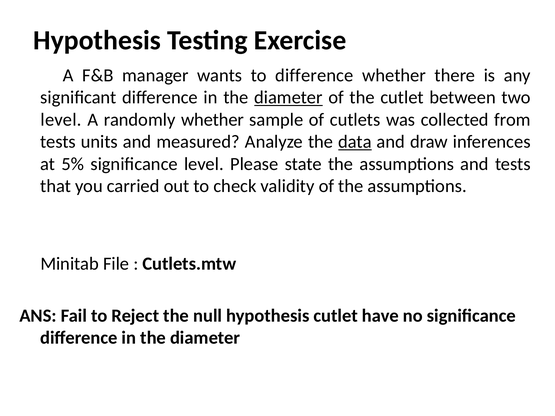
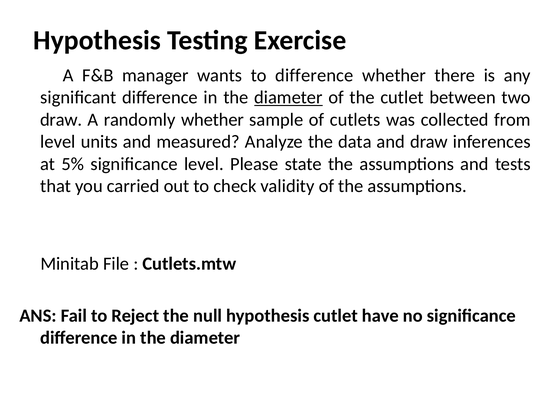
level at (61, 120): level -> draw
tests at (58, 142): tests -> level
data underline: present -> none
